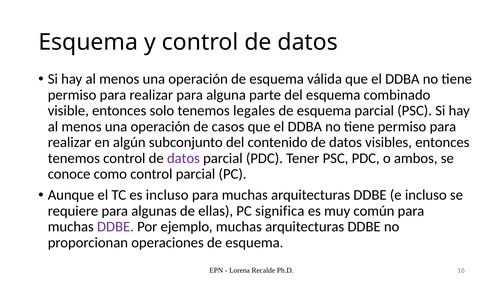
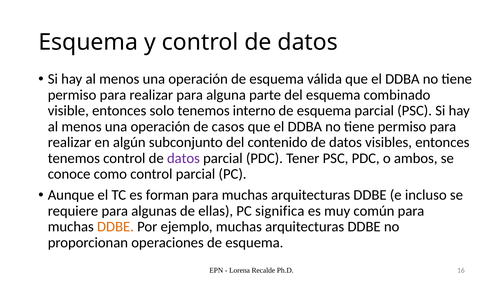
legales: legales -> interno
es incluso: incluso -> forman
DDBE at (115, 227) colour: purple -> orange
